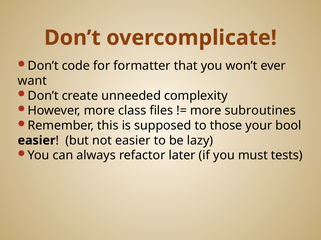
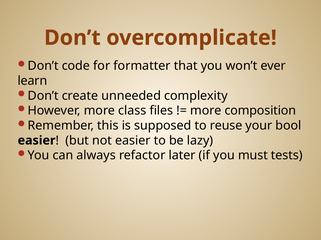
want: want -> learn
subroutines: subroutines -> composition
those: those -> reuse
